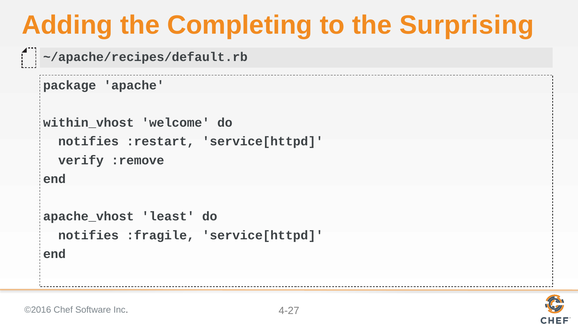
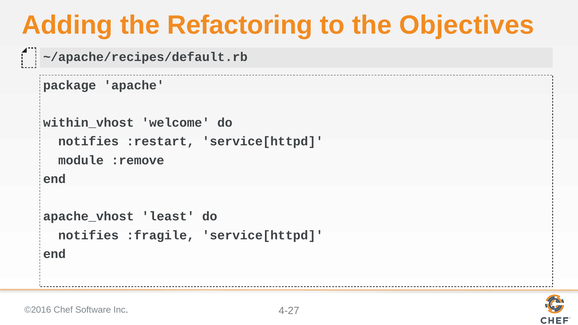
Completing: Completing -> Refactoring
Surprising: Surprising -> Objectives
verify: verify -> module
